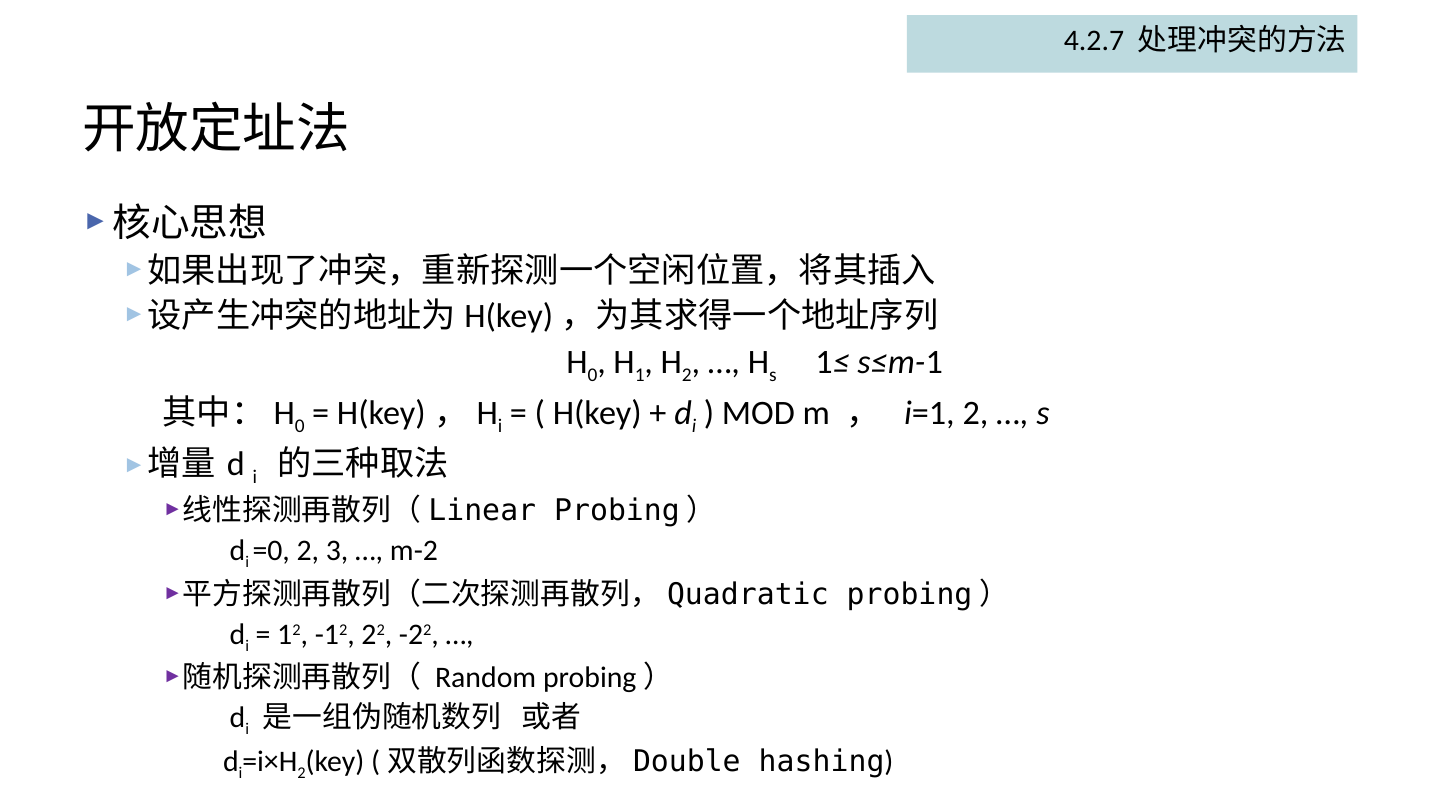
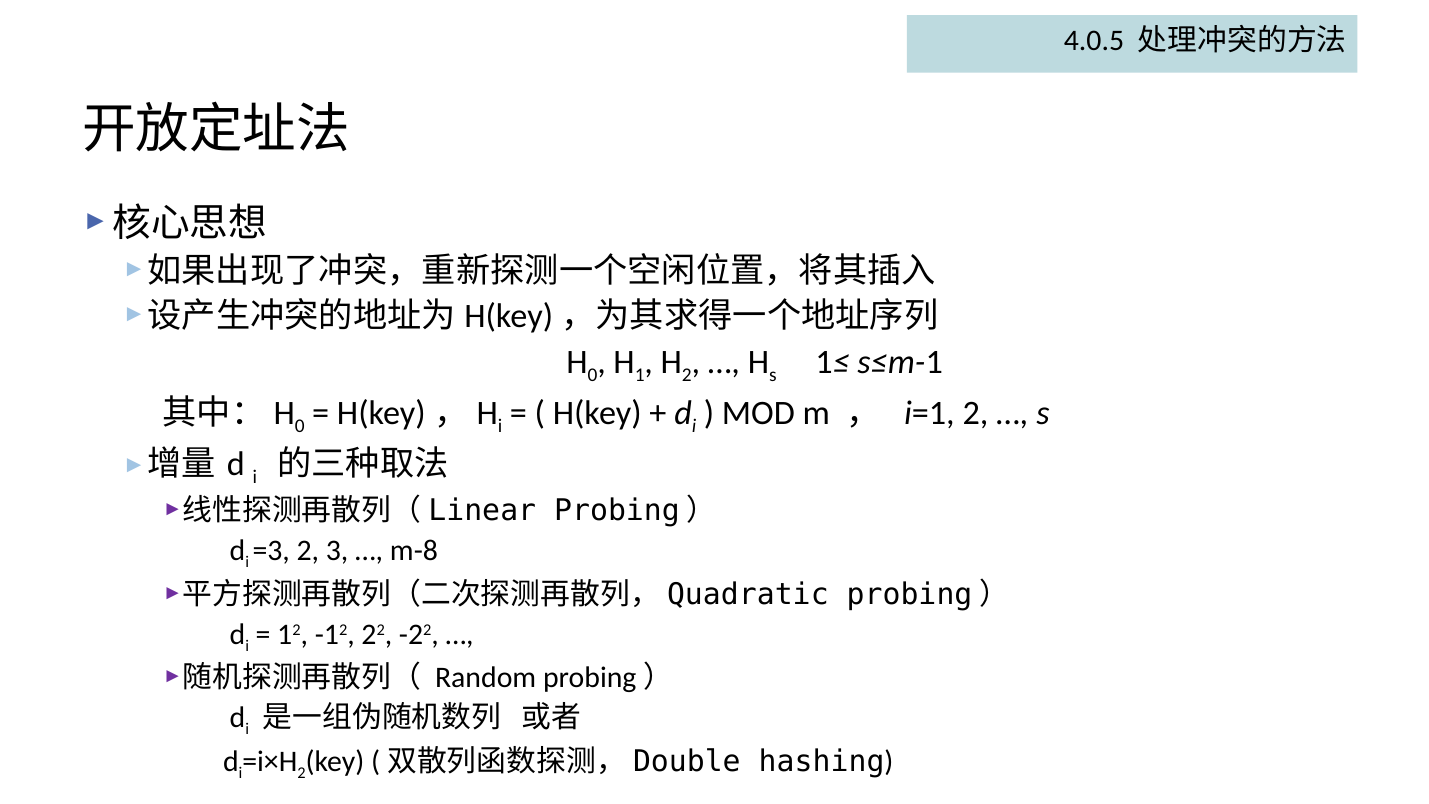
4.2.7: 4.2.7 -> 4.0.5
=0: =0 -> =3
m-2: m-2 -> m-8
